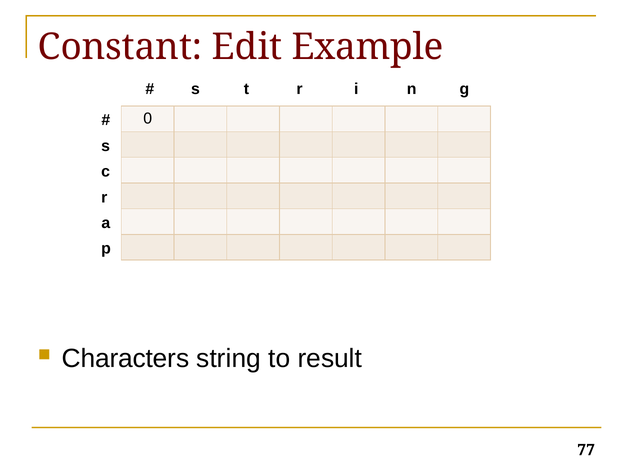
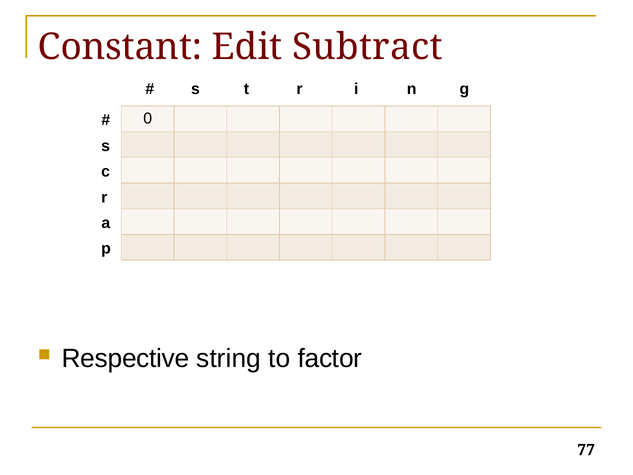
Example: Example -> Subtract
Characters: Characters -> Respective
result: result -> factor
